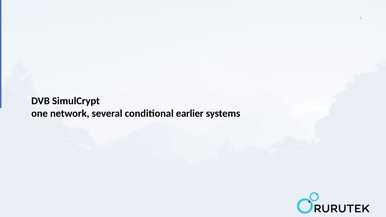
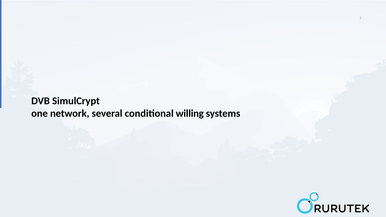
earlier: earlier -> willing
